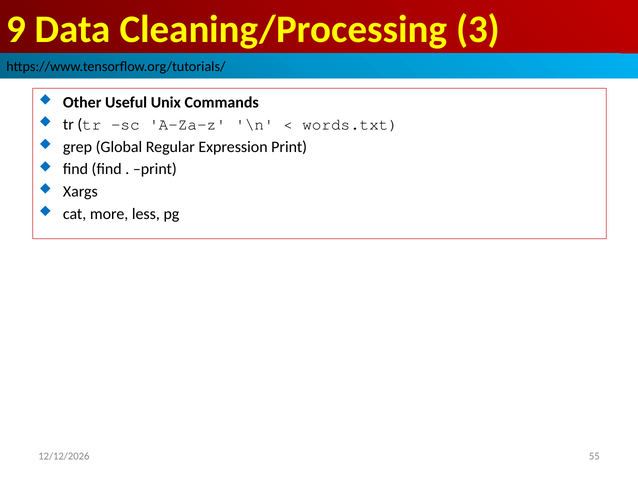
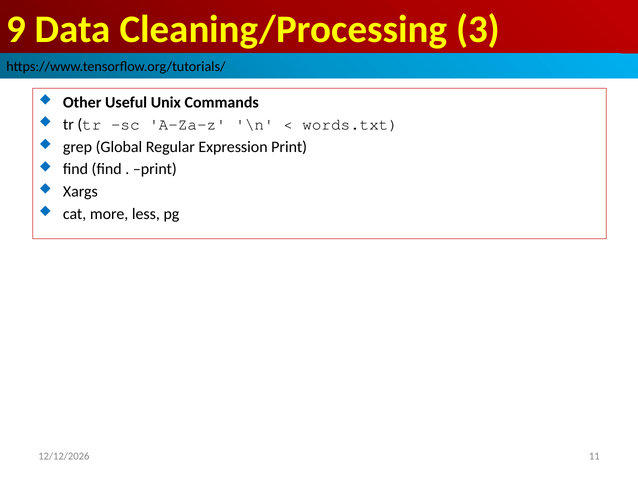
55: 55 -> 11
